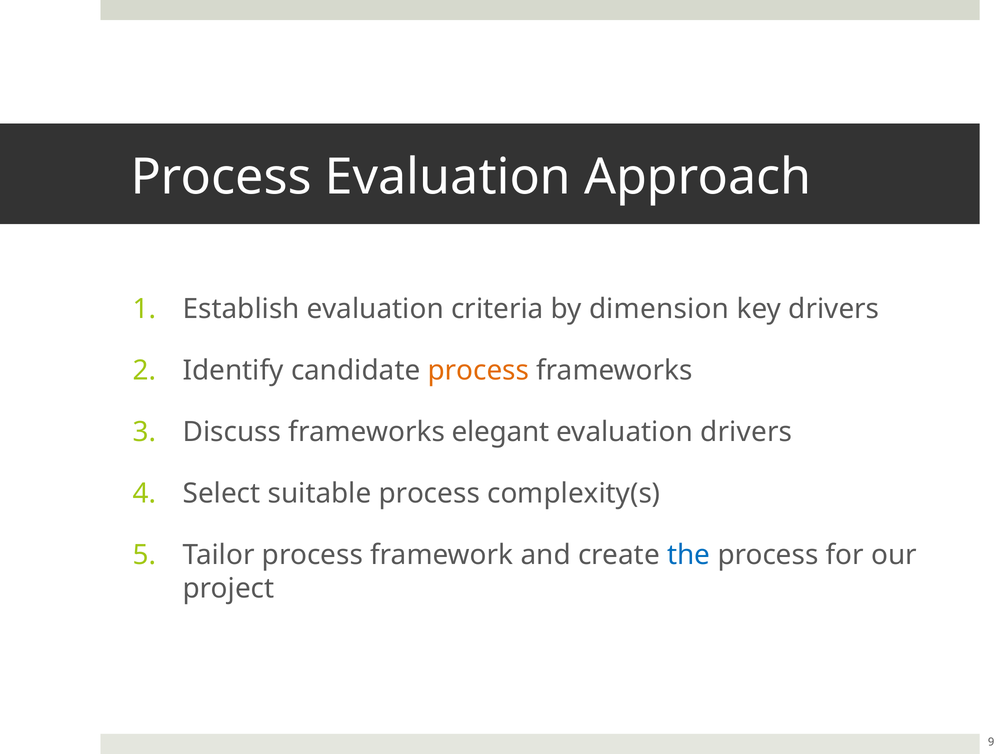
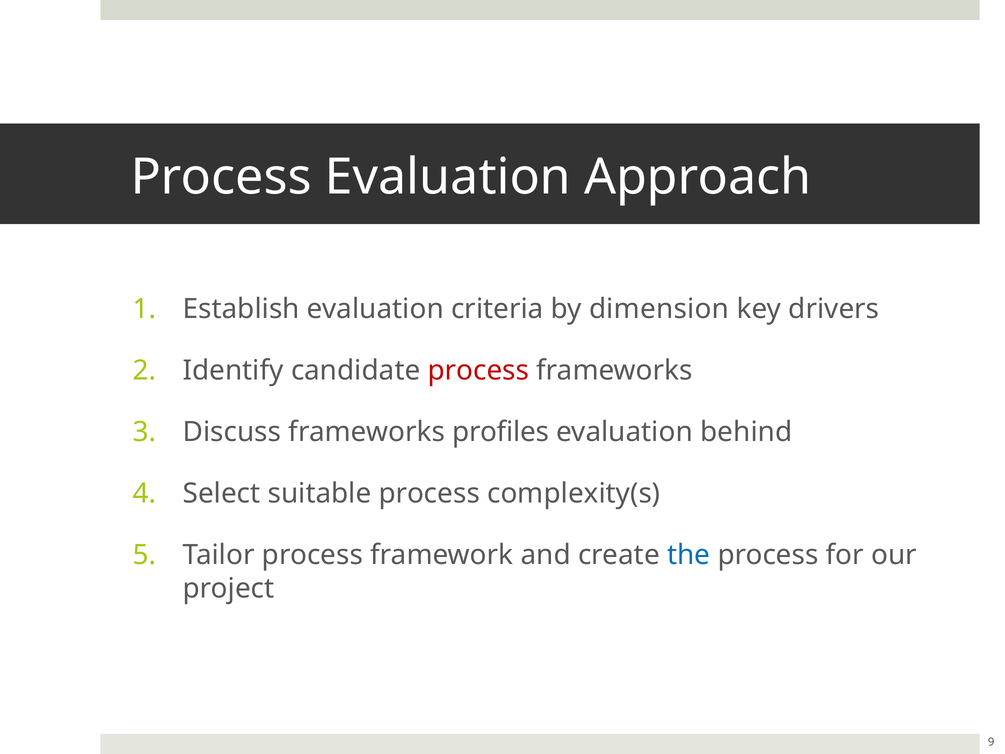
process at (478, 370) colour: orange -> red
elegant: elegant -> profiles
evaluation drivers: drivers -> behind
